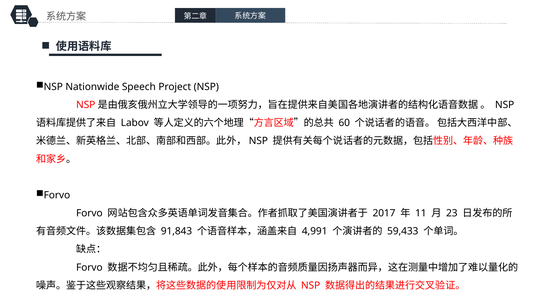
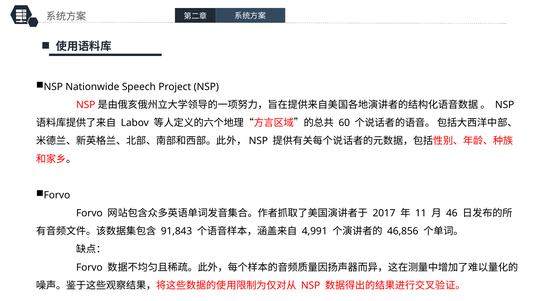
23: 23 -> 46
59,433: 59,433 -> 46,856
